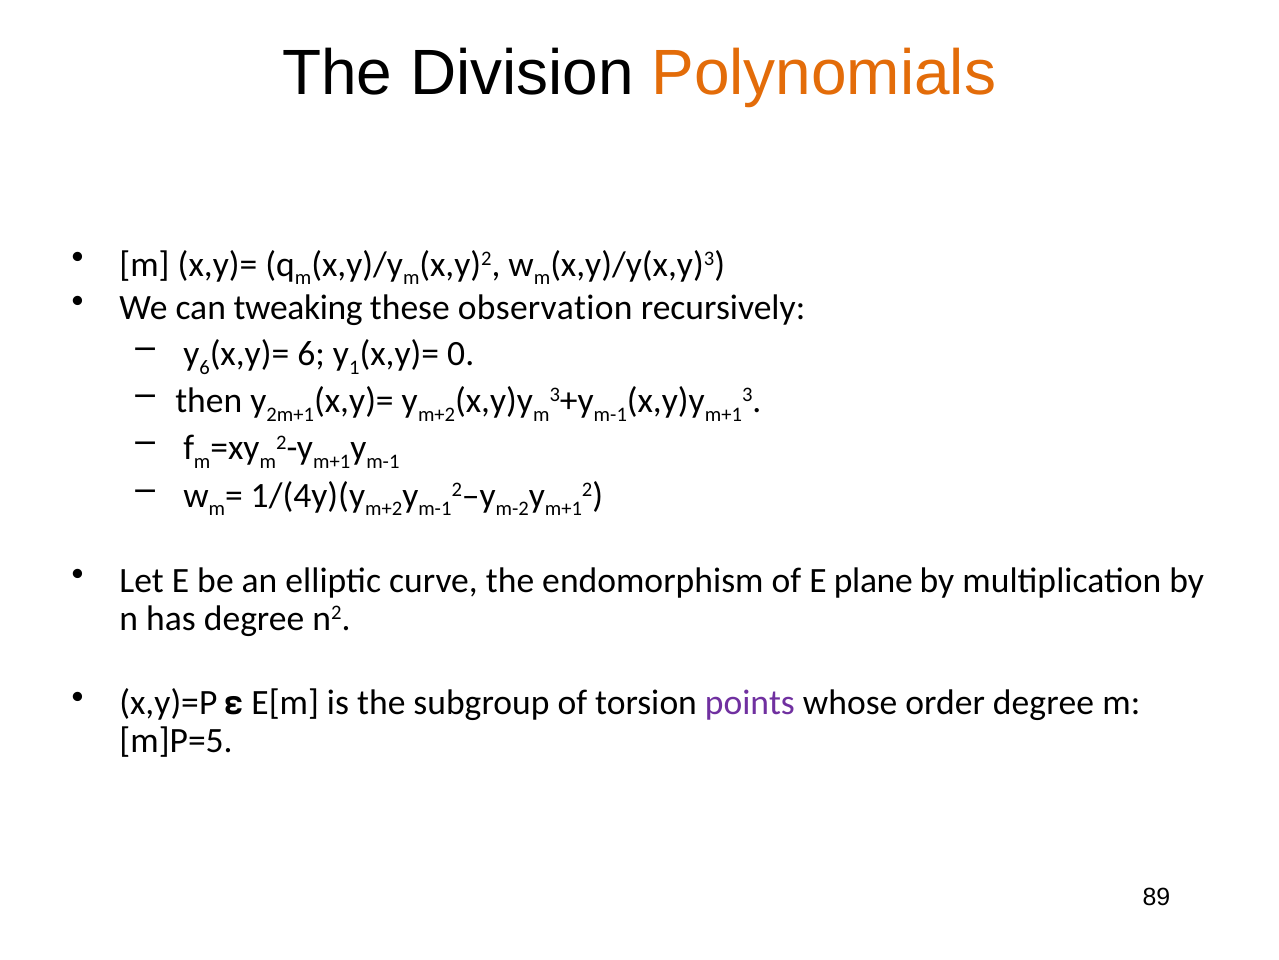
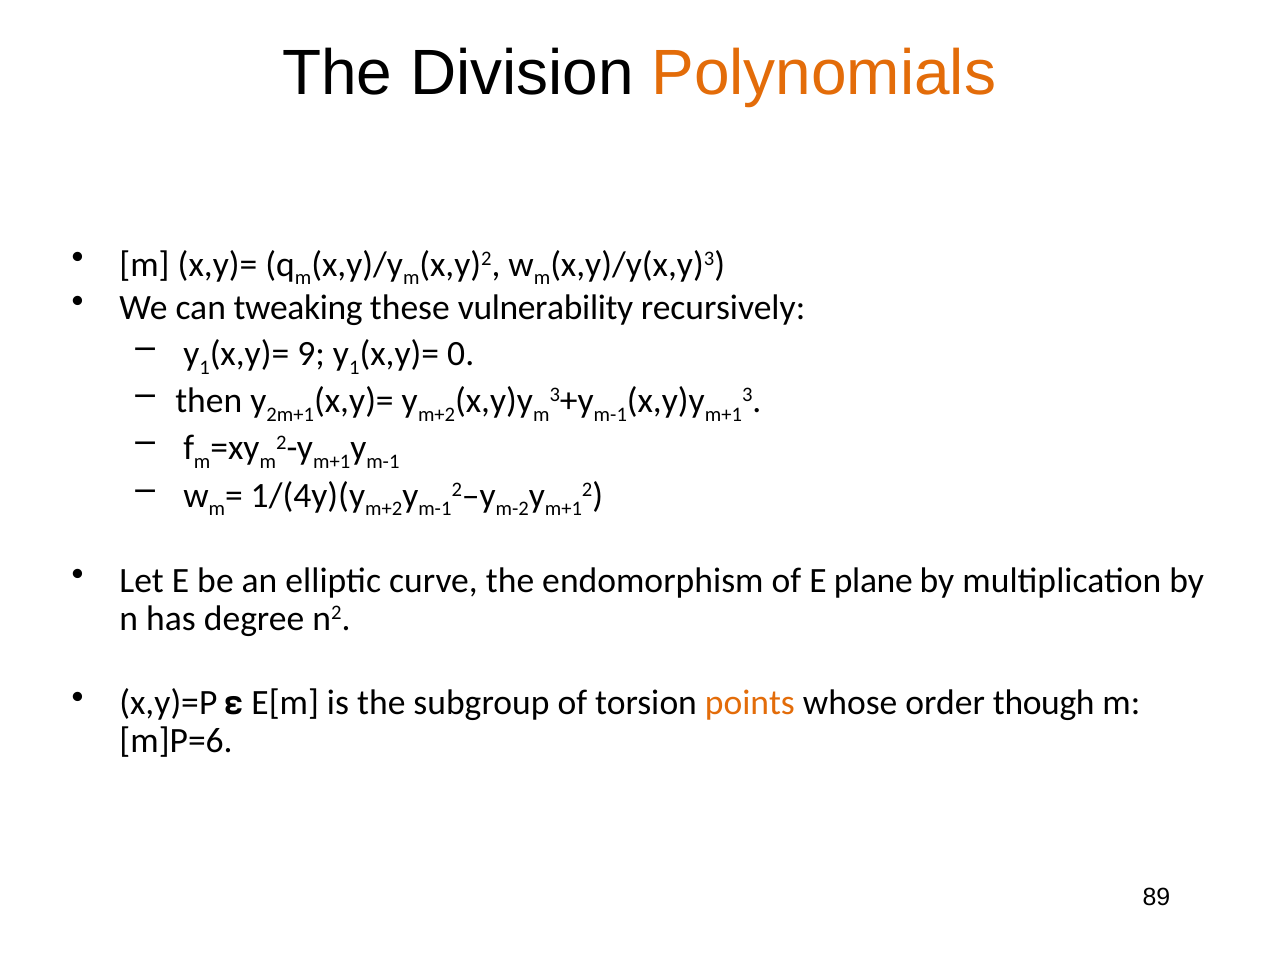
observation: observation -> vulnerability
6 at (205, 367): 6 -> 1
x,y)= 6: 6 -> 9
points colour: purple -> orange
order degree: degree -> though
m]P=5: m]P=5 -> m]P=6
